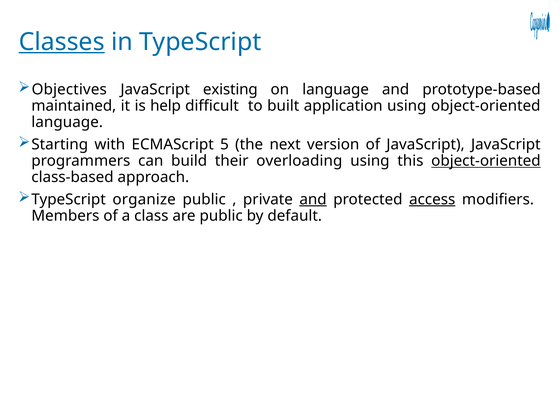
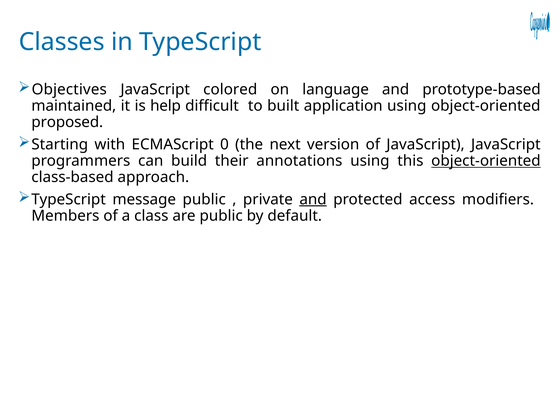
Classes underline: present -> none
existing: existing -> colored
language at (67, 122): language -> proposed
5: 5 -> 0
overloading: overloading -> annotations
organize: organize -> message
access underline: present -> none
